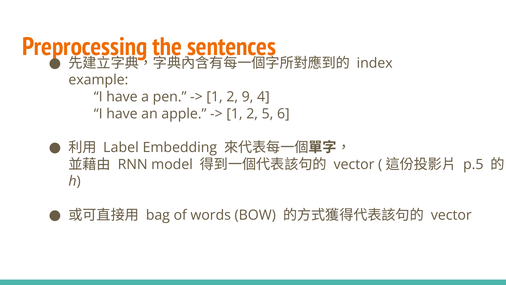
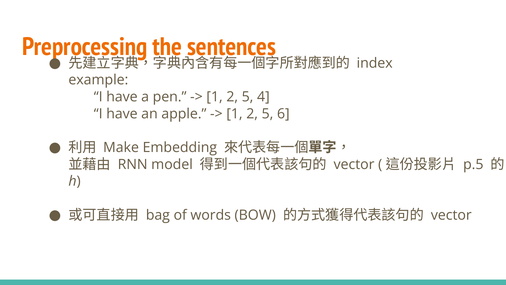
9 at (248, 97): 9 -> 5
Label: Label -> Make
